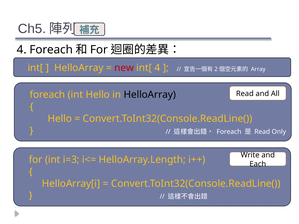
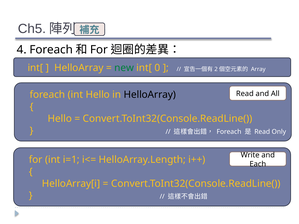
new colour: red -> green
int[ 4: 4 -> 0
i=3: i=3 -> i=1
